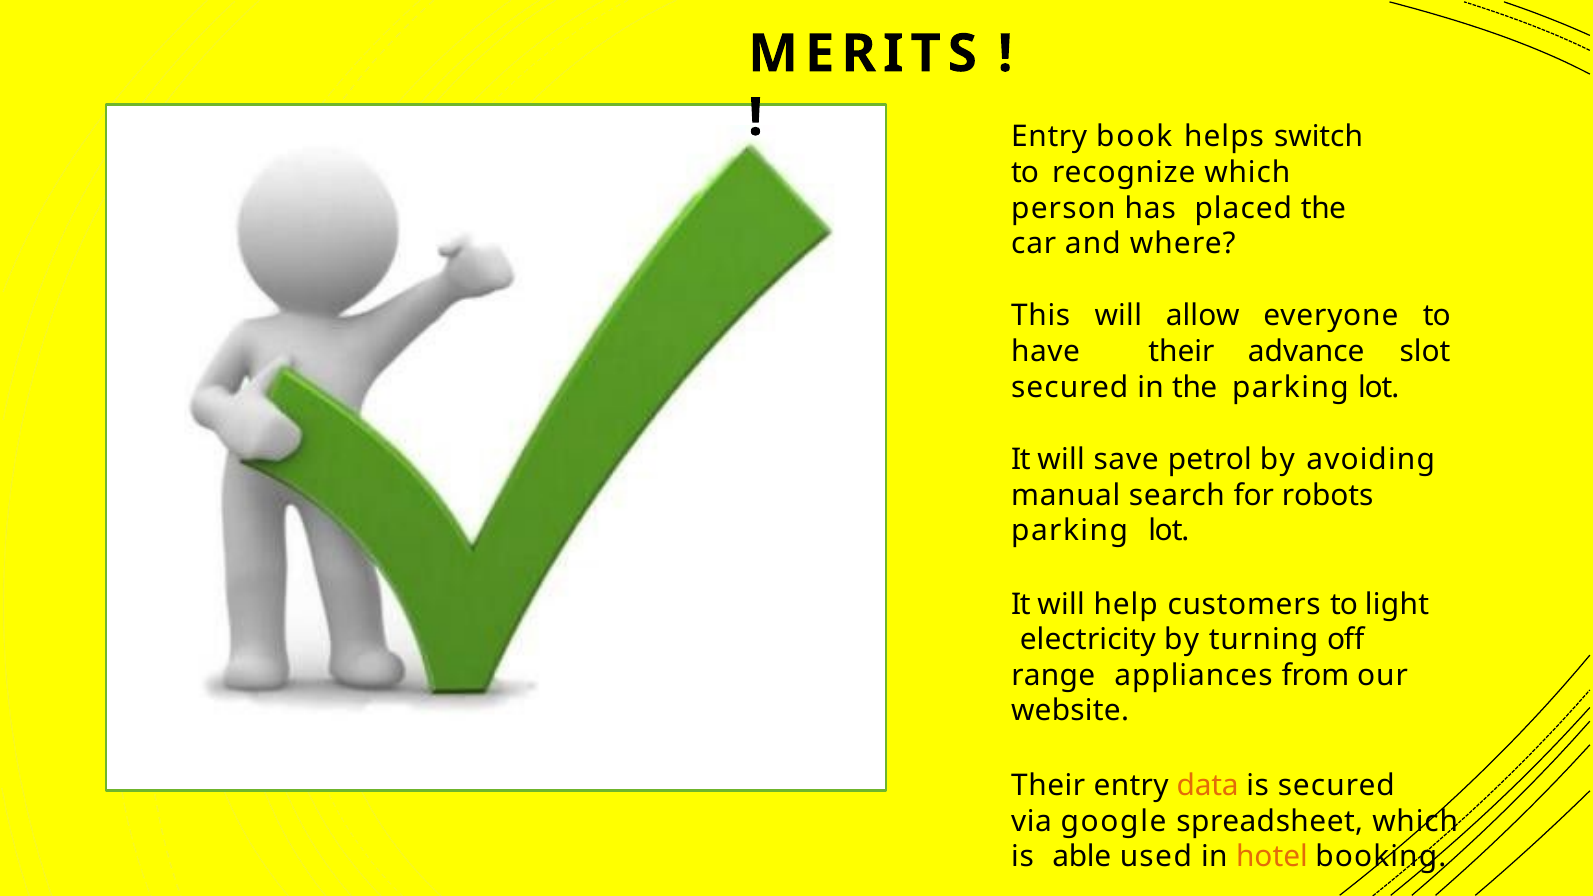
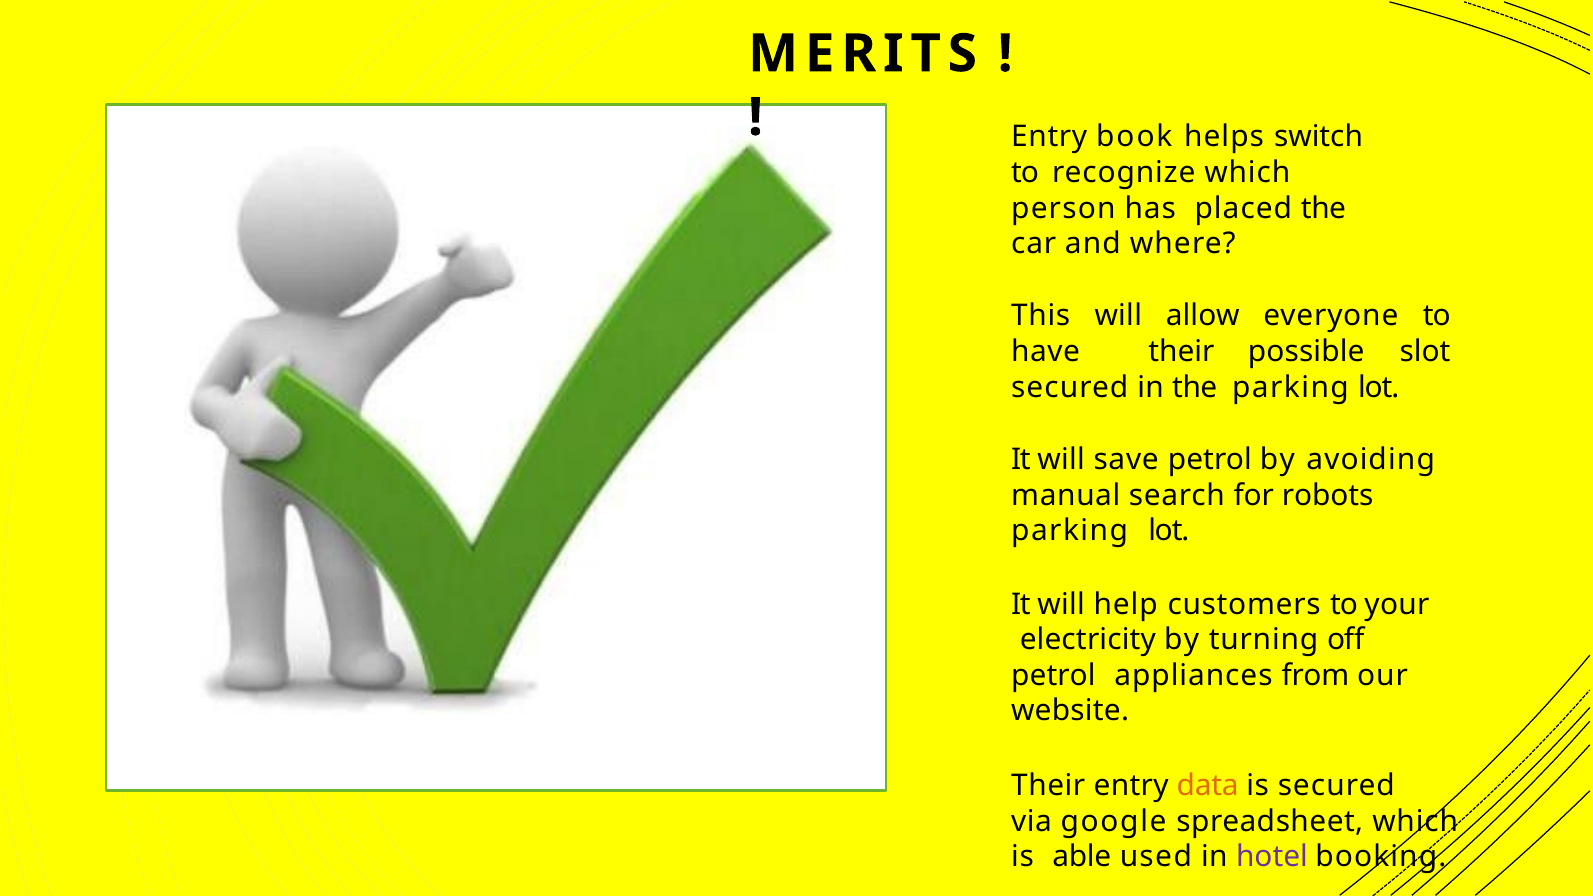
advance: advance -> possible
light: light -> your
range at (1053, 675): range -> petrol
hotel colour: orange -> purple
